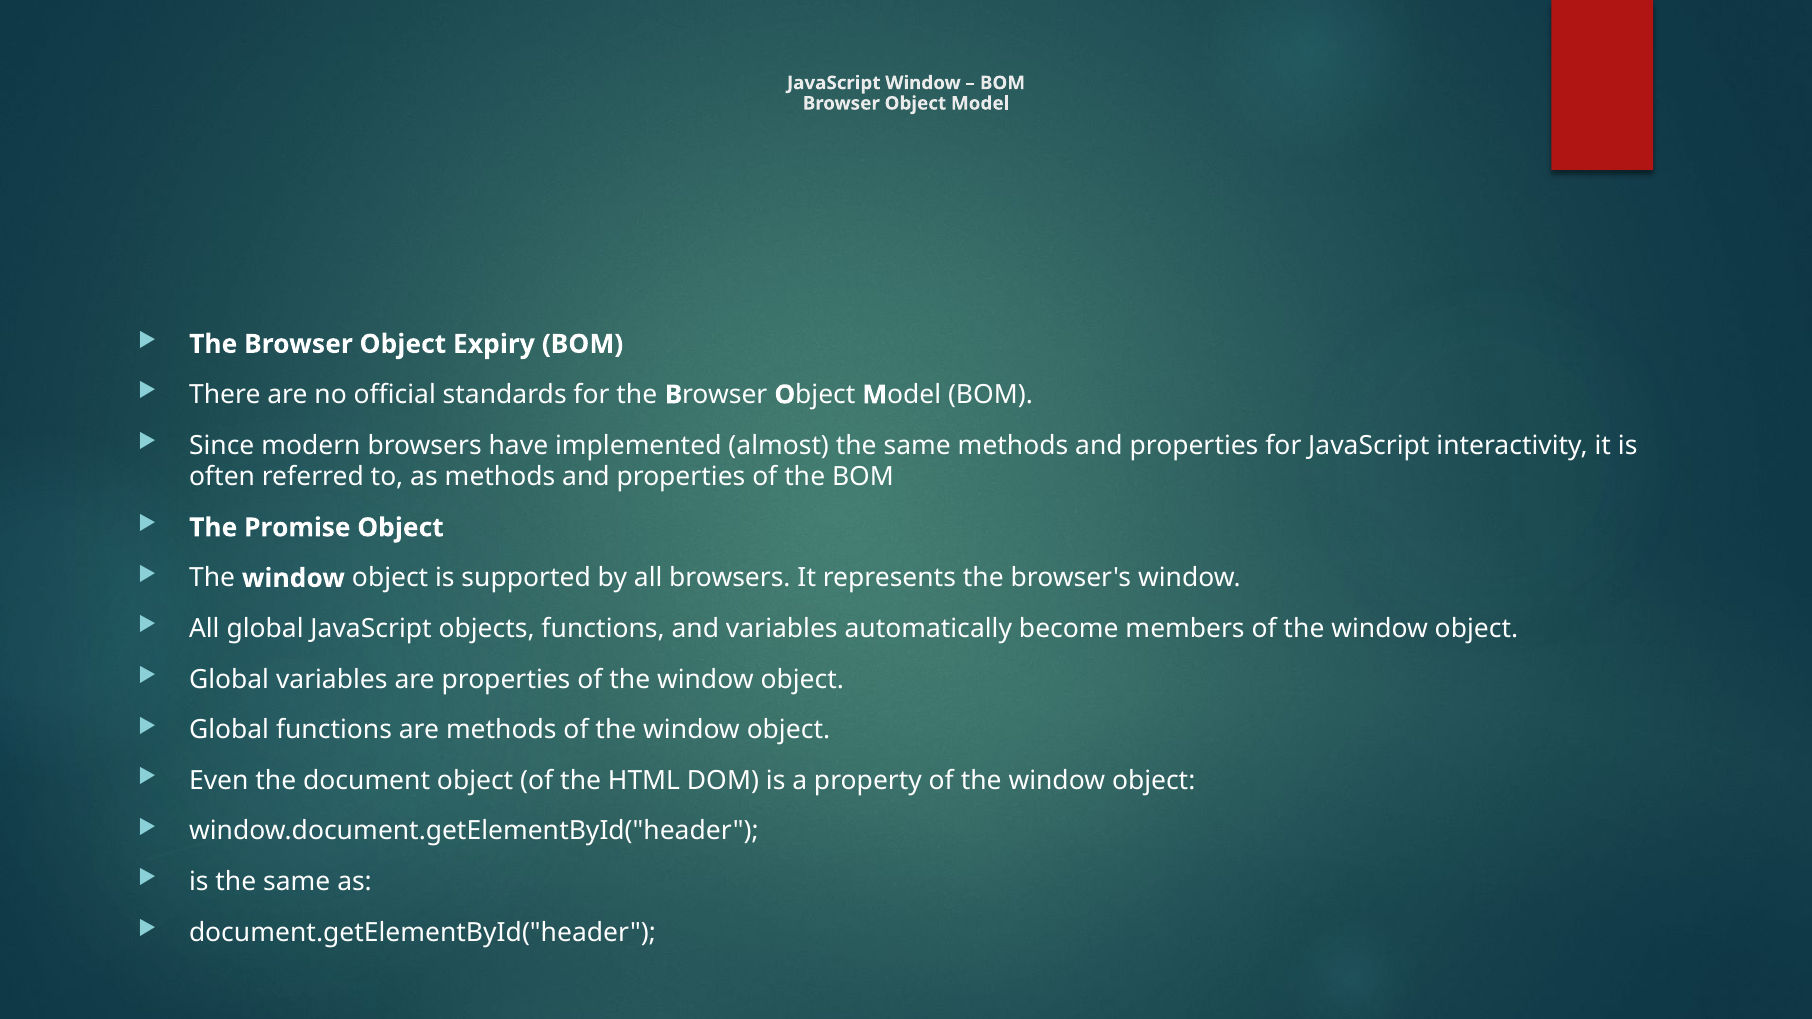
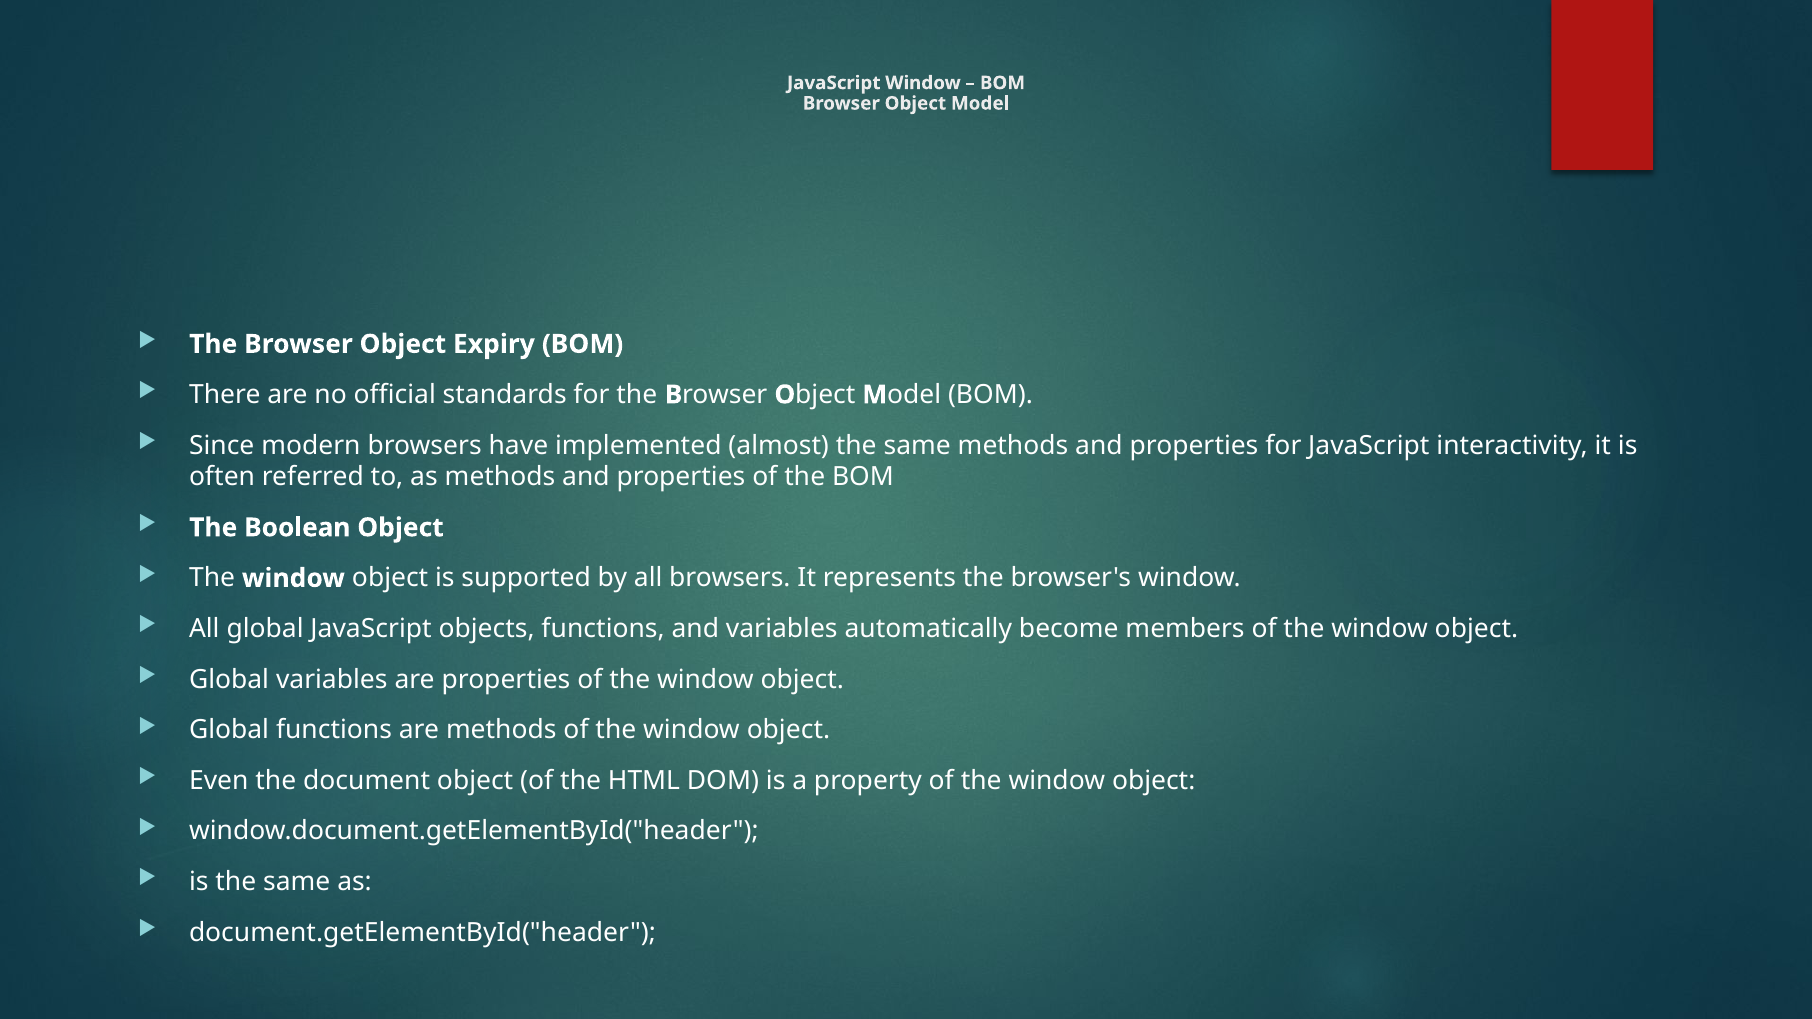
Promise: Promise -> Boolean
